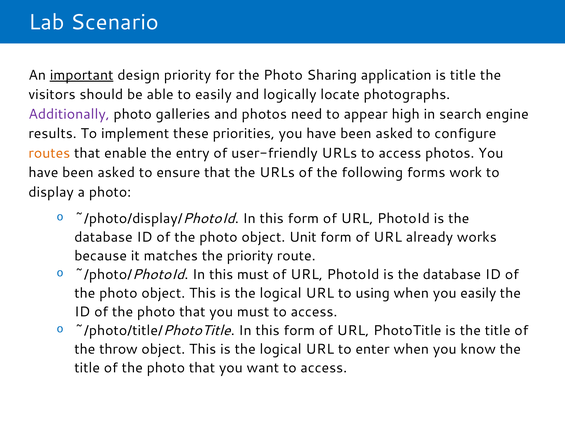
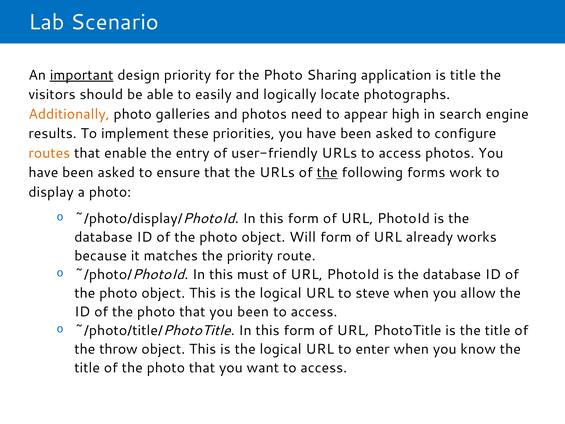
Additionally colour: purple -> orange
the at (327, 173) underline: none -> present
Unit: Unit -> Will
using: using -> steve
you easily: easily -> allow
you must: must -> been
